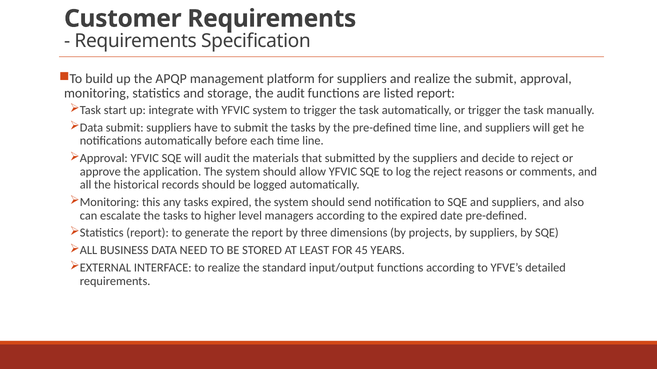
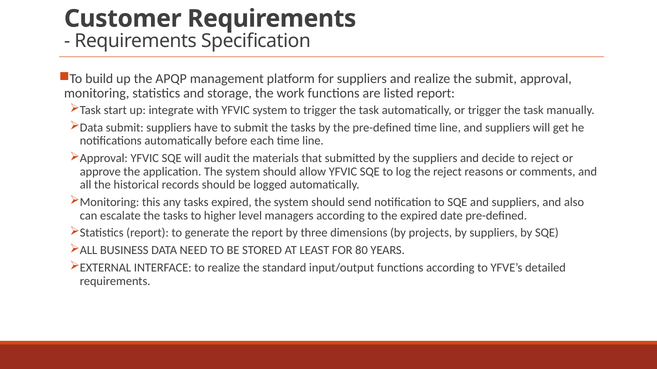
the audit: audit -> work
45: 45 -> 80
